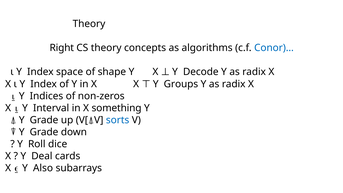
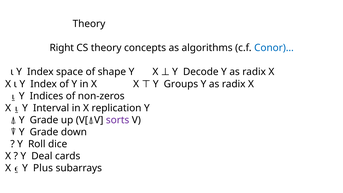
something: something -> replication
sorts colour: blue -> purple
Also: Also -> Plus
